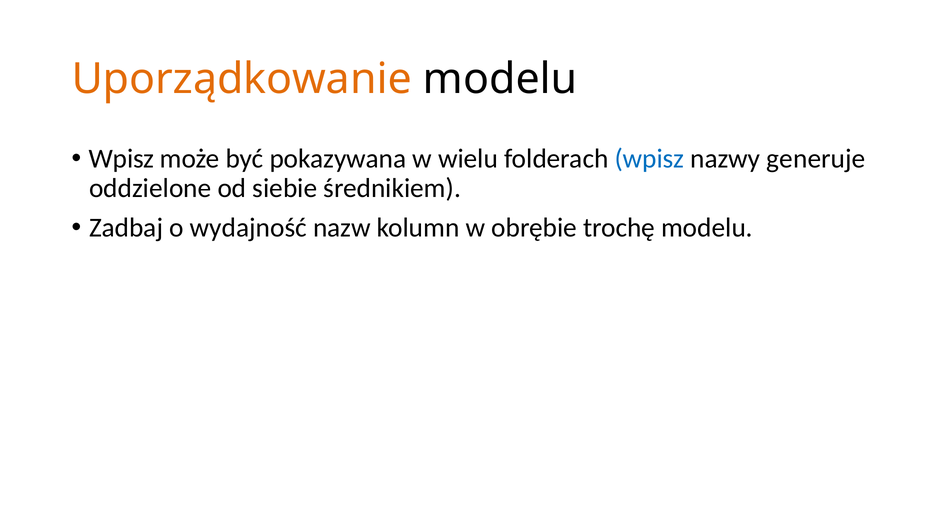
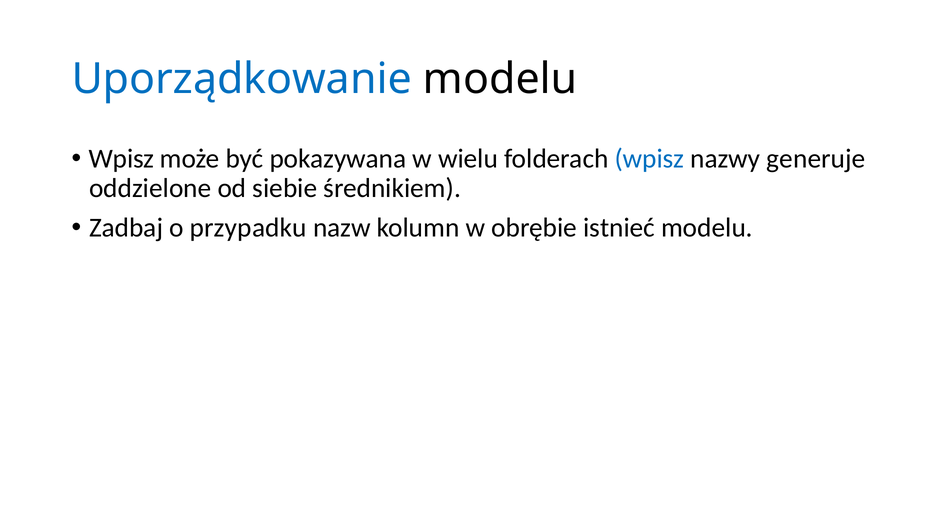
Uporządkowanie colour: orange -> blue
wydajność: wydajność -> przypadku
trochę: trochę -> istnieć
